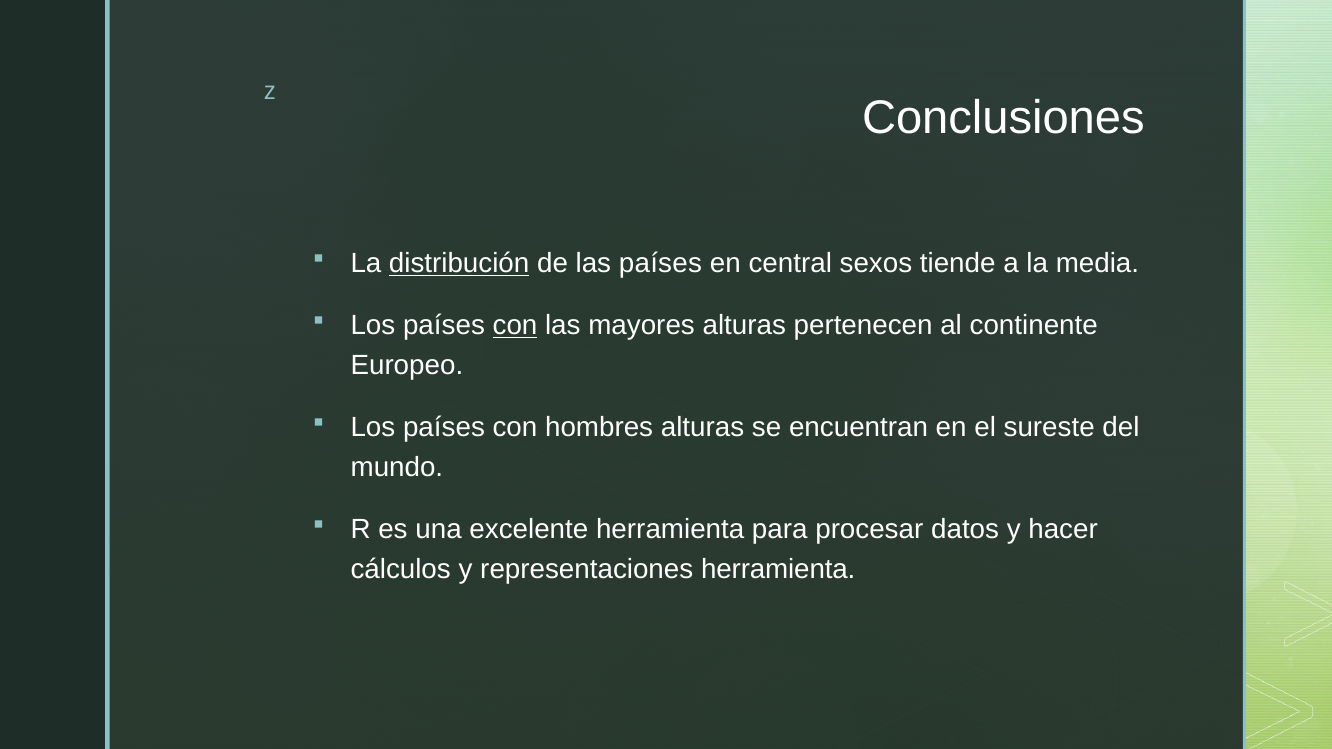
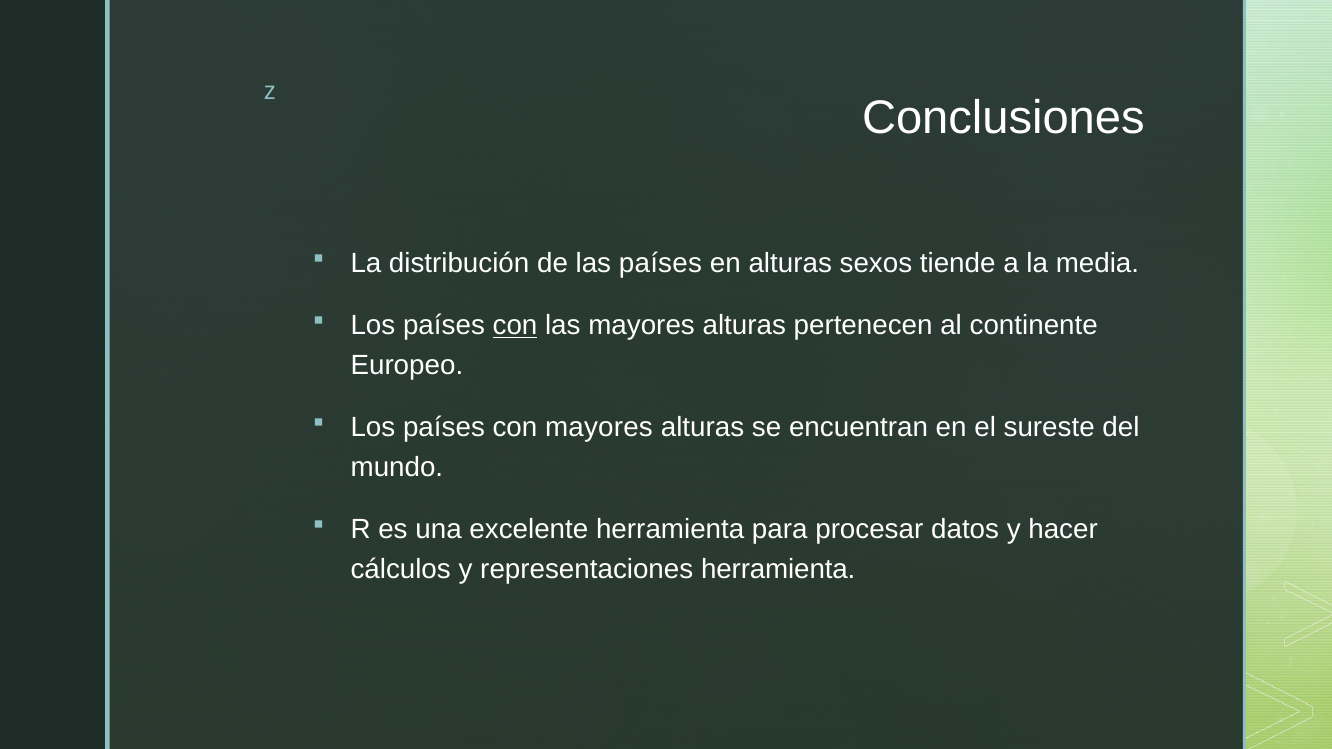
distribución underline: present -> none
en central: central -> alturas
con hombres: hombres -> mayores
